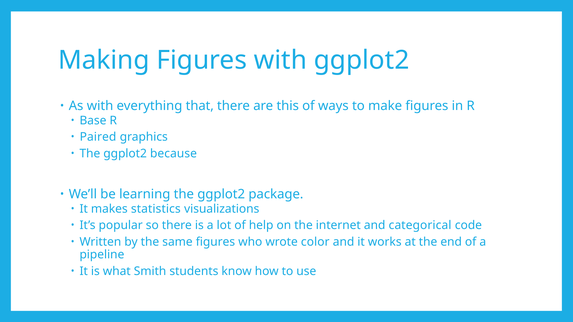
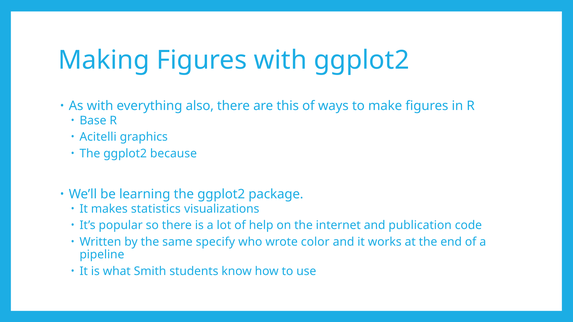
that: that -> also
Paired: Paired -> Acitelli
categorical: categorical -> publication
same figures: figures -> specify
